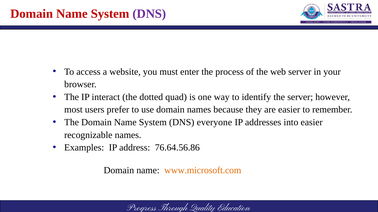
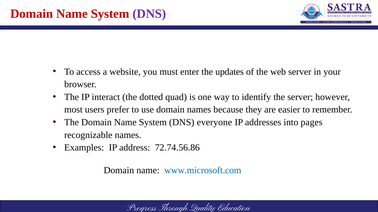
process: process -> updates
into easier: easier -> pages
76.64.56.86: 76.64.56.86 -> 72.74.56.86
www.microsoft.com colour: orange -> blue
